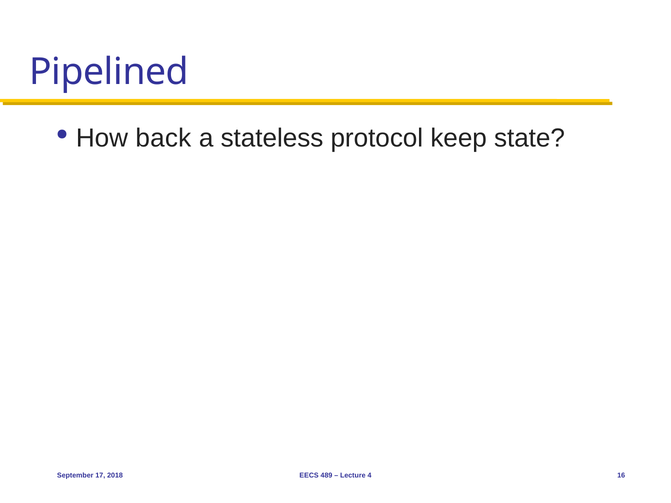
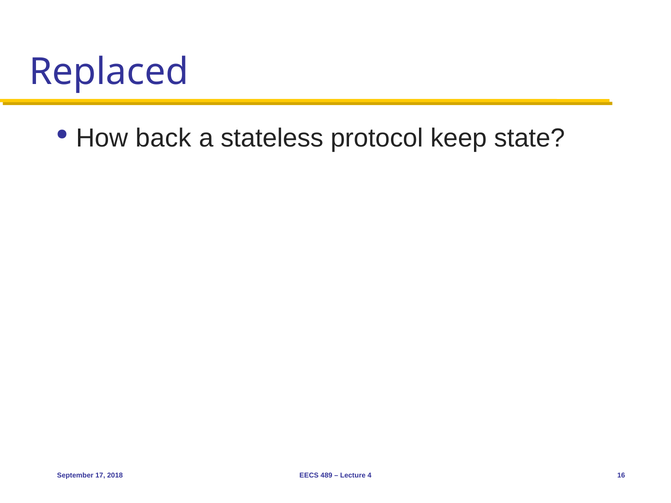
Pipelined: Pipelined -> Replaced
